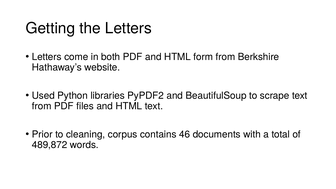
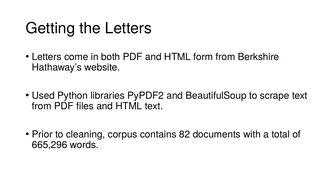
46: 46 -> 82
489,872: 489,872 -> 665,296
